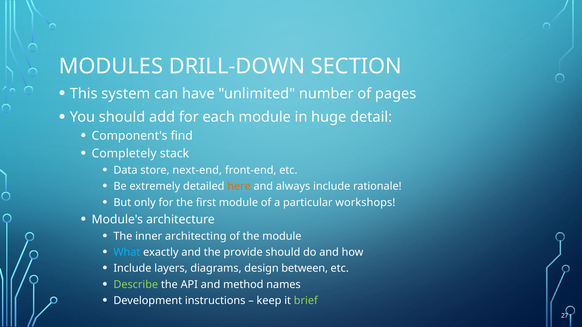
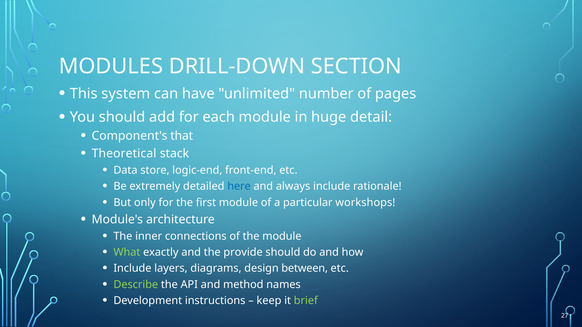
find: find -> that
Completely: Completely -> Theoretical
next-end: next-end -> logic-end
here colour: orange -> blue
architecting: architecting -> connections
What colour: light blue -> light green
